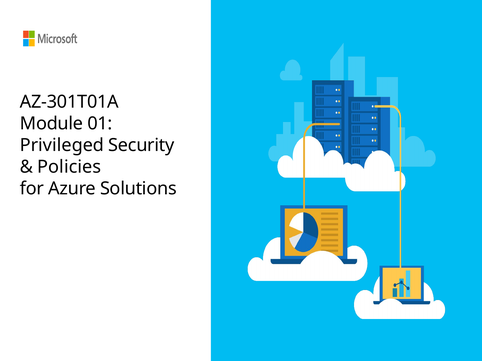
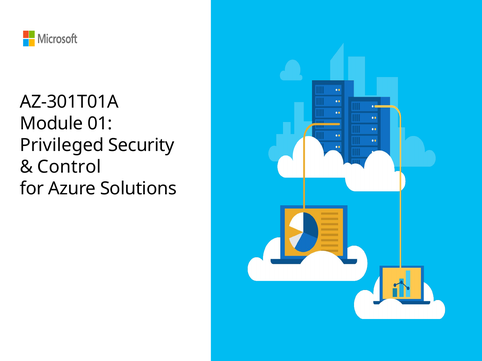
Policies: Policies -> Control
